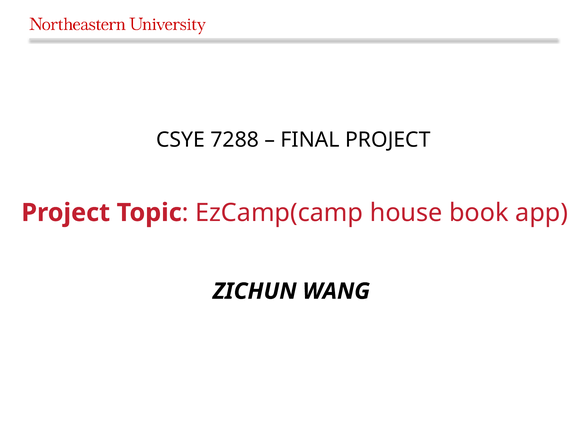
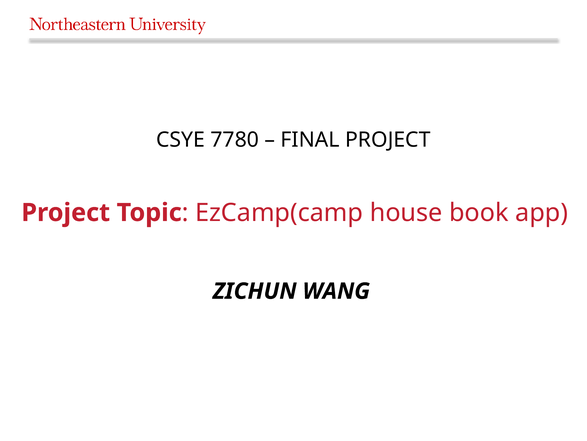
7288: 7288 -> 7780
